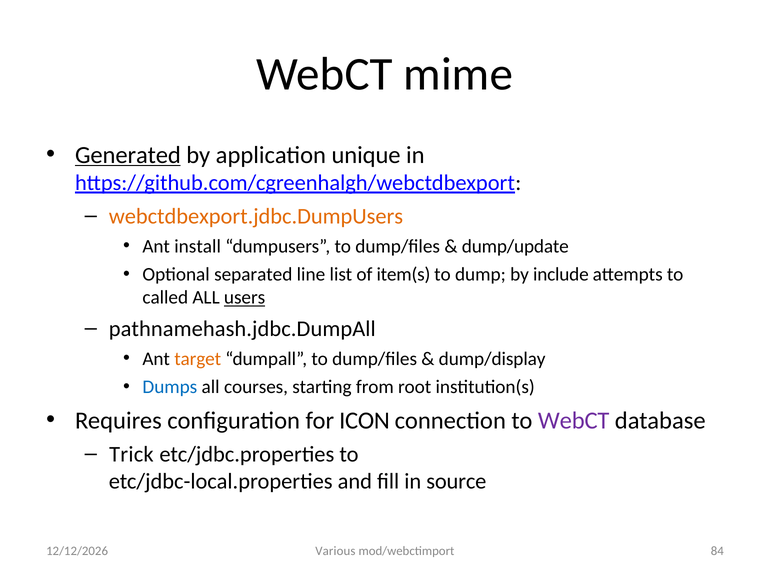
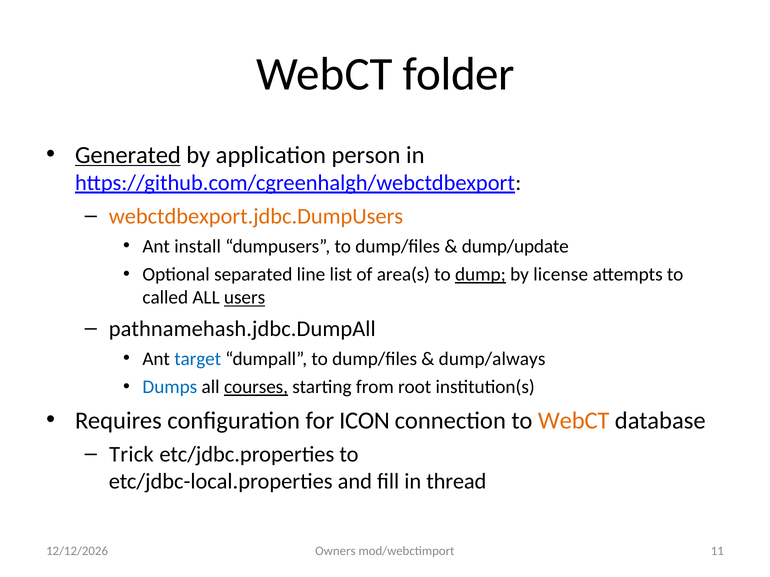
mime: mime -> folder
unique: unique -> person
item(s: item(s -> area(s
dump underline: none -> present
include: include -> license
target colour: orange -> blue
dump/display: dump/display -> dump/always
courses underline: none -> present
WebCT at (574, 421) colour: purple -> orange
source: source -> thread
Various: Various -> Owners
84: 84 -> 11
